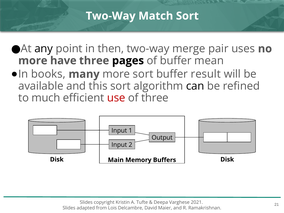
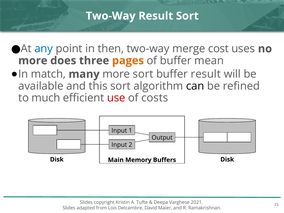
Two-Way Match: Match -> Result
any colour: black -> blue
pair: pair -> cost
have: have -> does
pages colour: black -> orange
books: books -> match
of three: three -> costs
